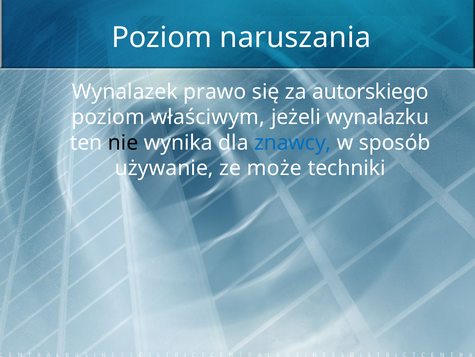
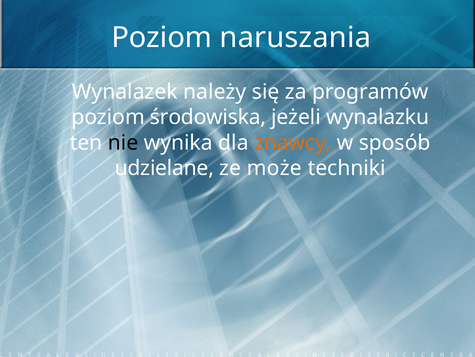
prawo: prawo -> należy
autorskiego: autorskiego -> programów
właściwym: właściwym -> środowiska
znawcy colour: blue -> orange
używanie: używanie -> udzielane
